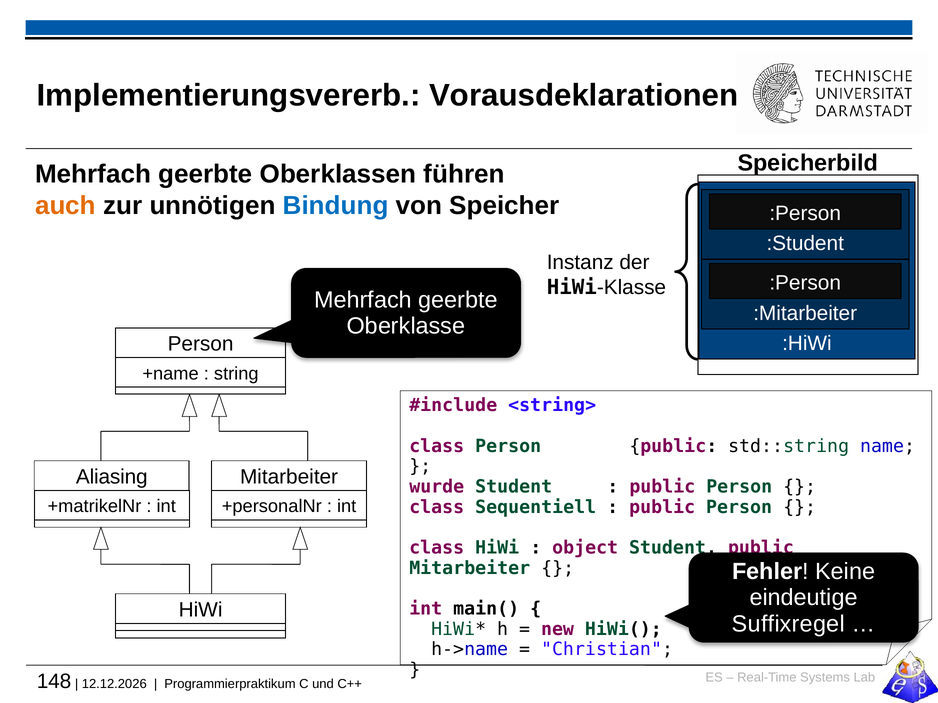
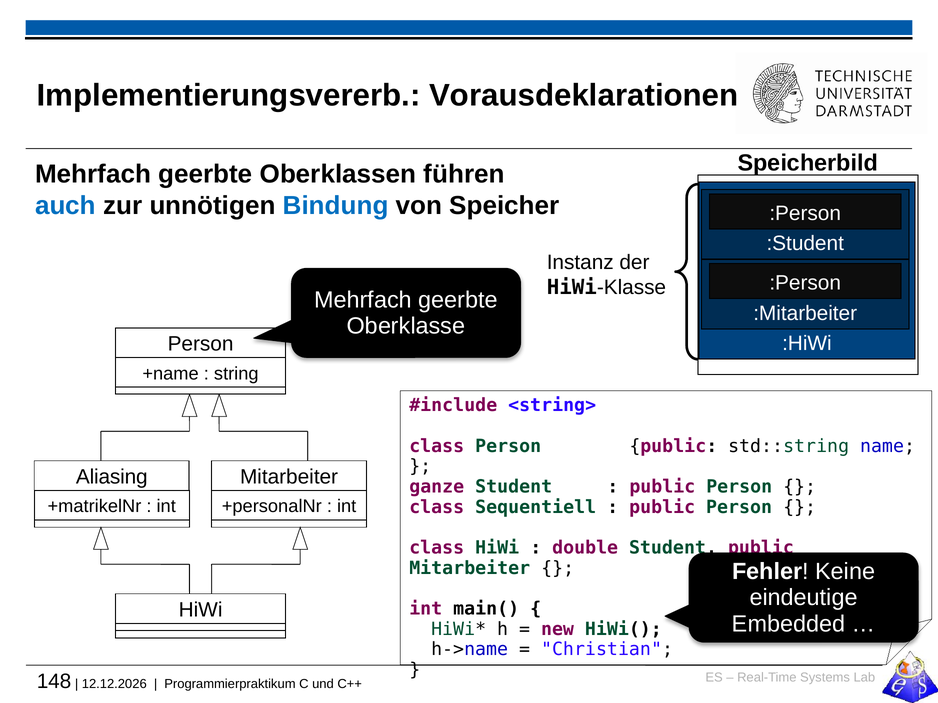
auch colour: orange -> blue
wurde: wurde -> ganze
object: object -> double
Suffixregel: Suffixregel -> Embedded
